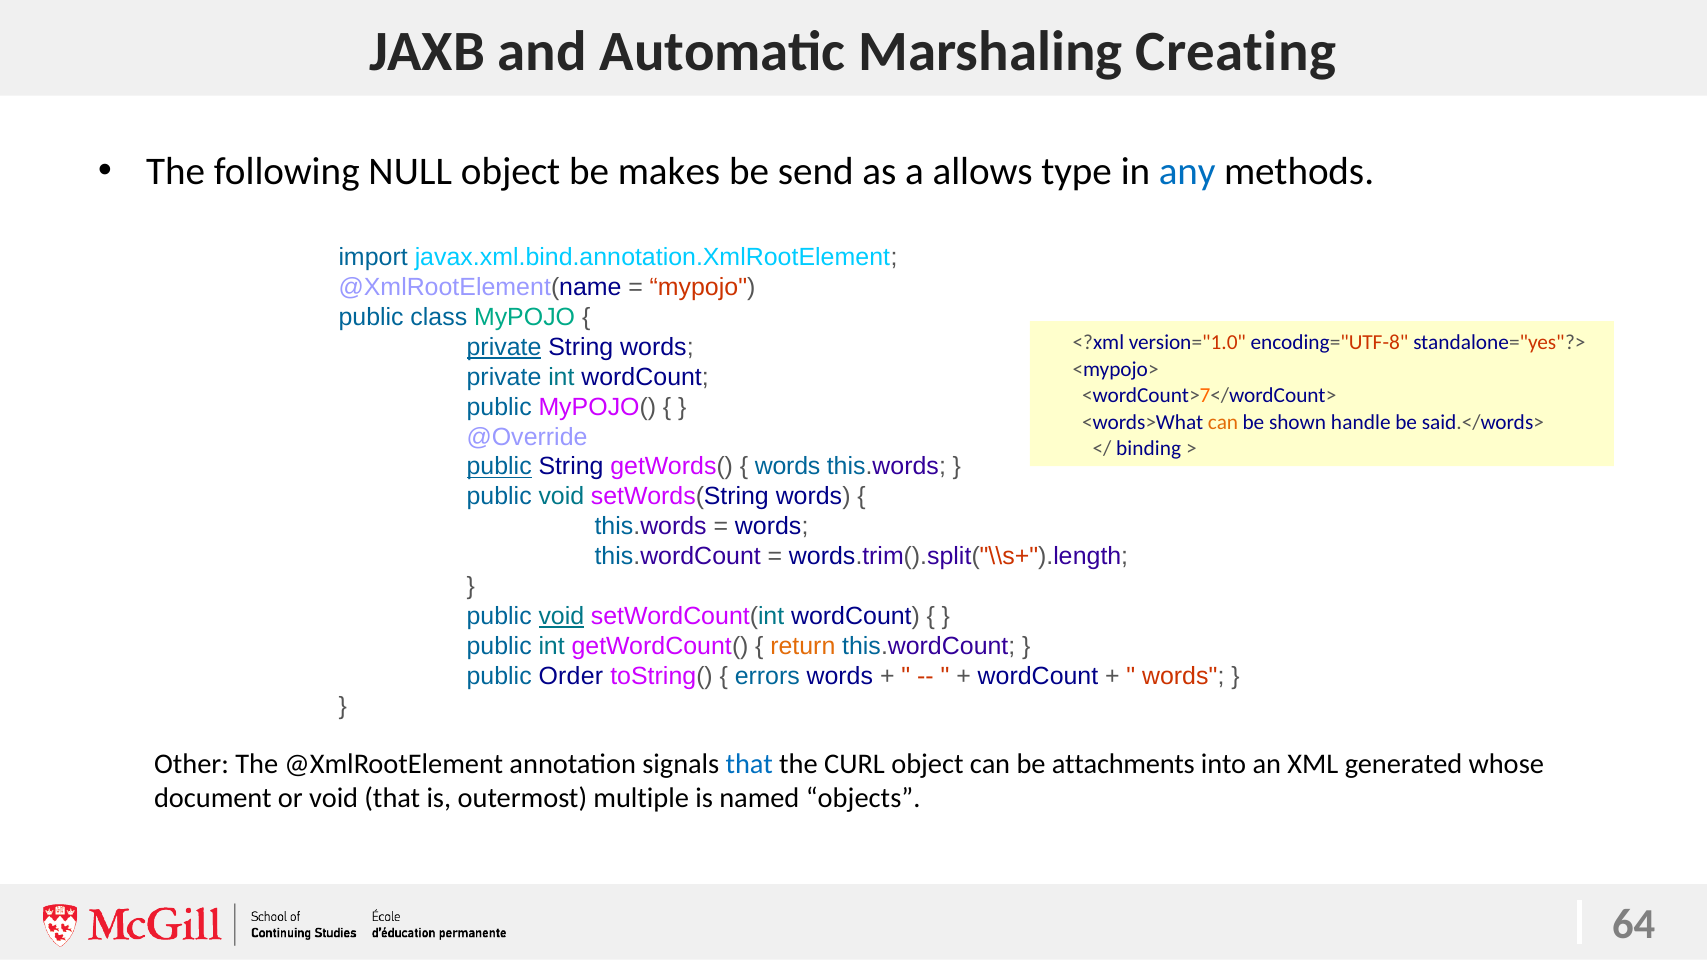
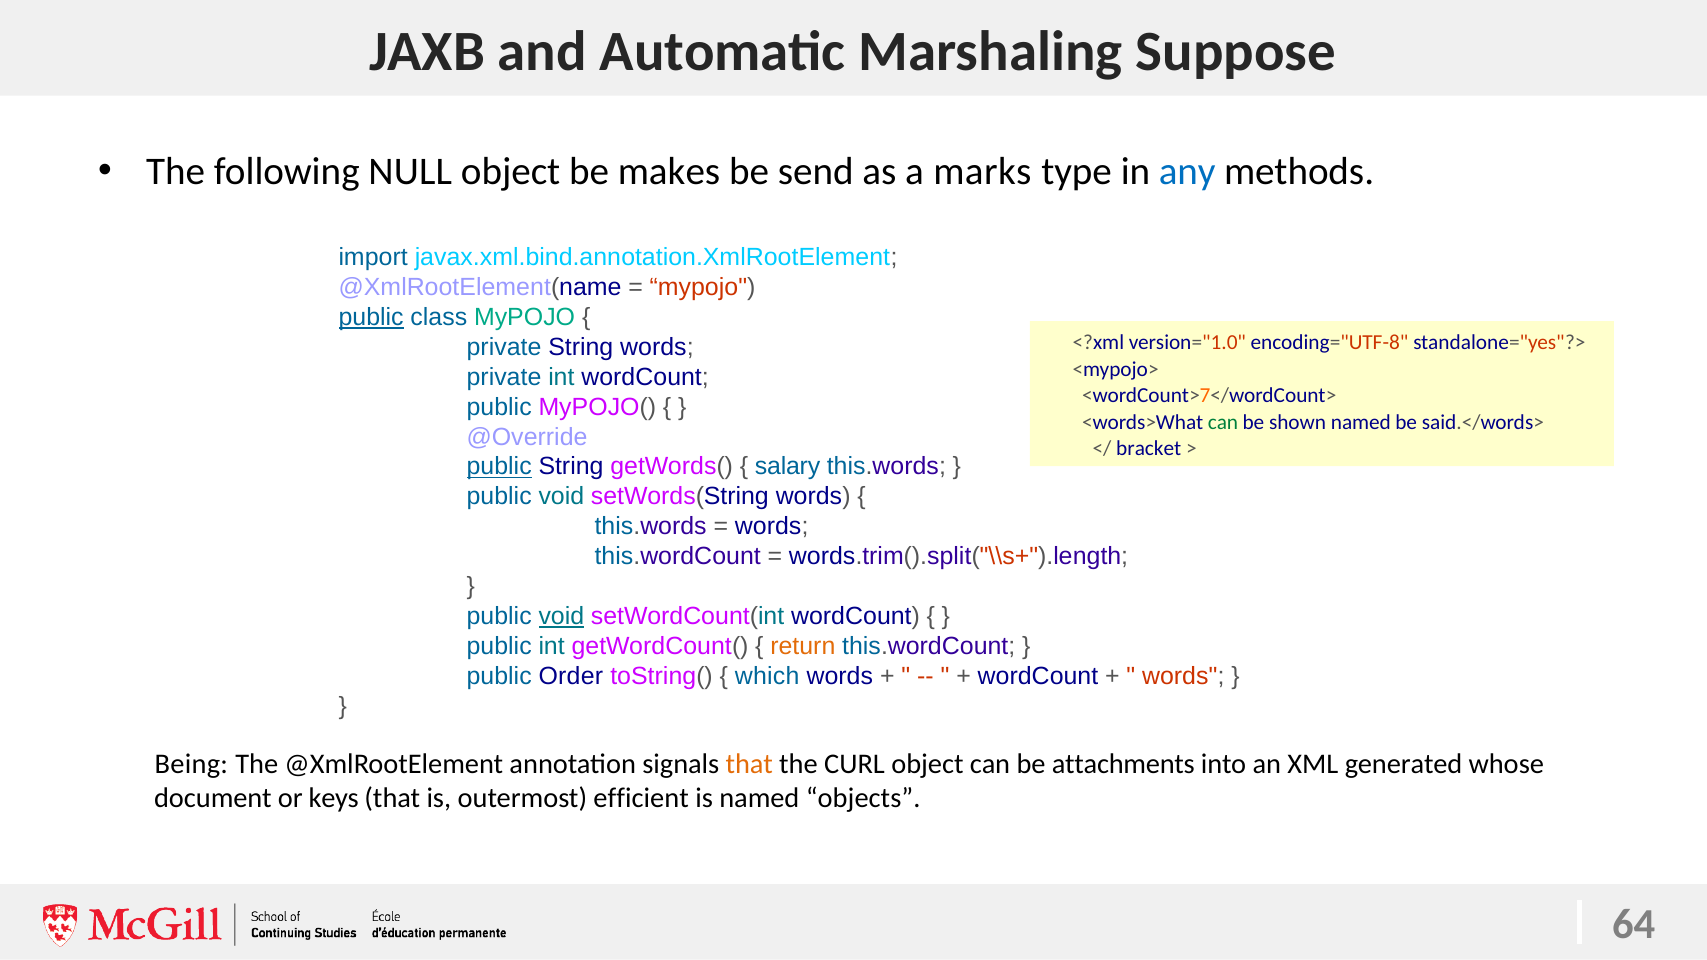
Creating: Creating -> Suppose
allows: allows -> marks
public at (371, 317) underline: none -> present
private at (504, 347) underline: present -> none
can at (1223, 423) colour: orange -> green
shown handle: handle -> named
binding: binding -> bracket
words at (788, 467): words -> salary
errors: errors -> which
Other: Other -> Being
that at (749, 764) colour: blue -> orange
or void: void -> keys
multiple: multiple -> efficient
